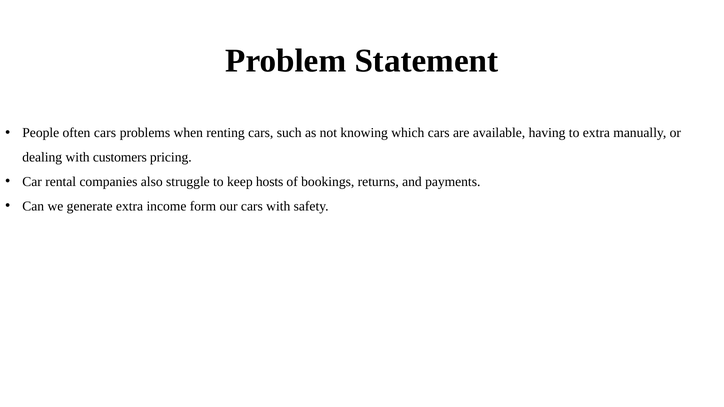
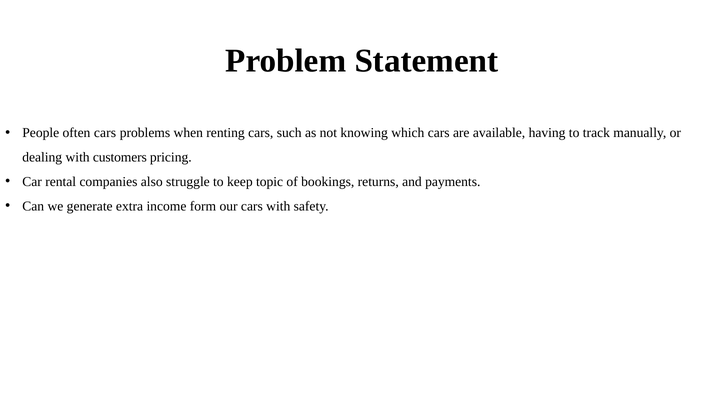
to extra: extra -> track
hosts: hosts -> topic
